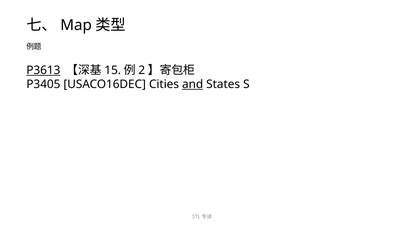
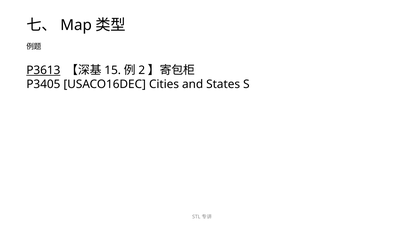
and underline: present -> none
